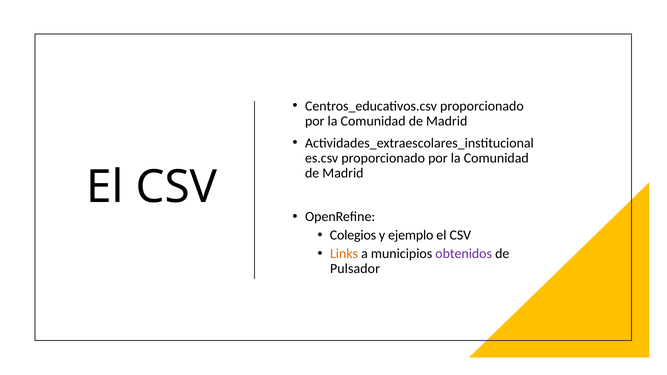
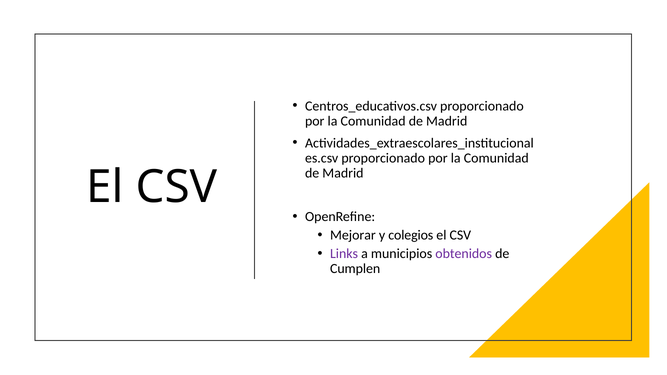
Colegios: Colegios -> Mejorar
ejemplo: ejemplo -> colegios
Links colour: orange -> purple
Pulsador: Pulsador -> Cumplen
